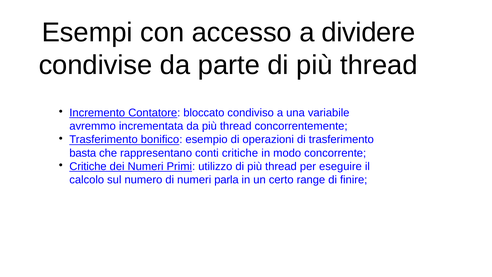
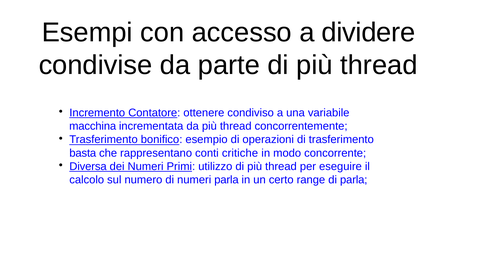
bloccato: bloccato -> ottenere
avremmo: avremmo -> macchina
Critiche at (88, 166): Critiche -> Diversa
di finire: finire -> parla
